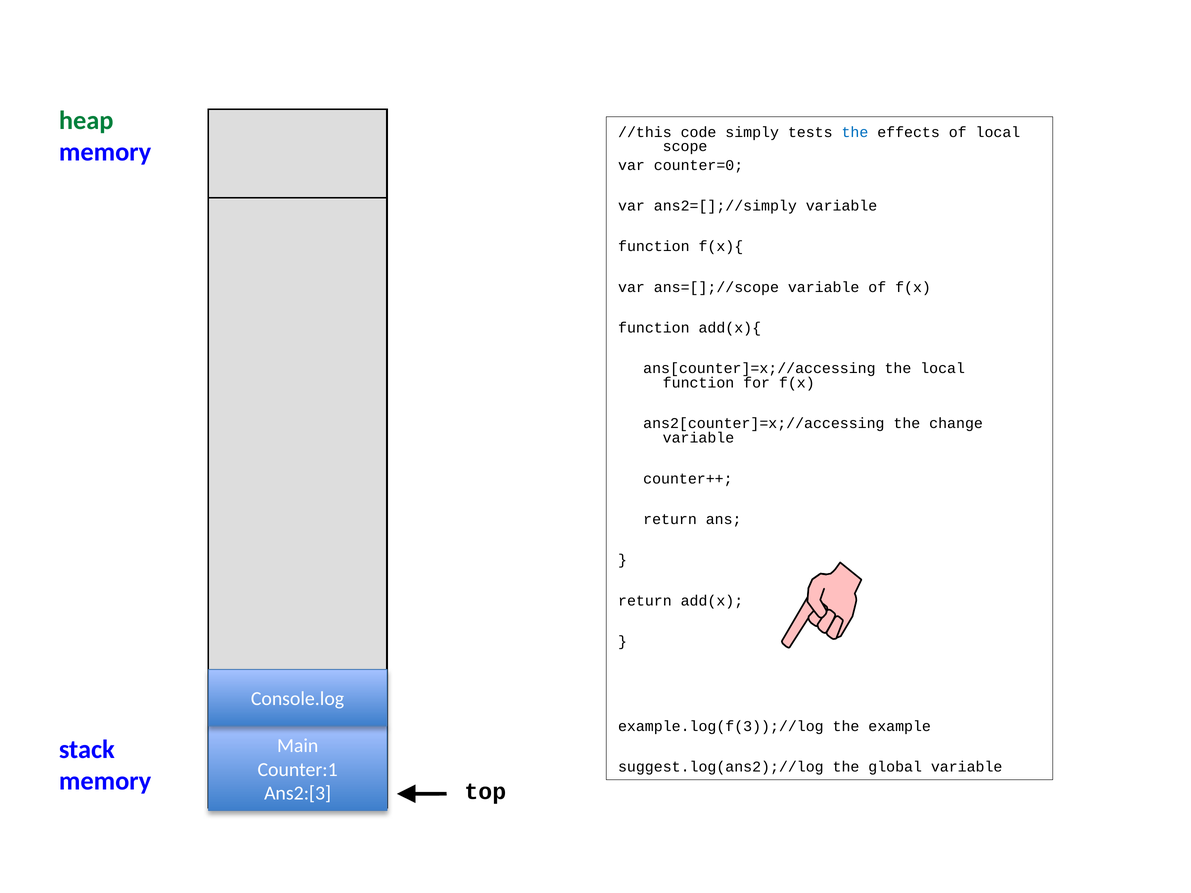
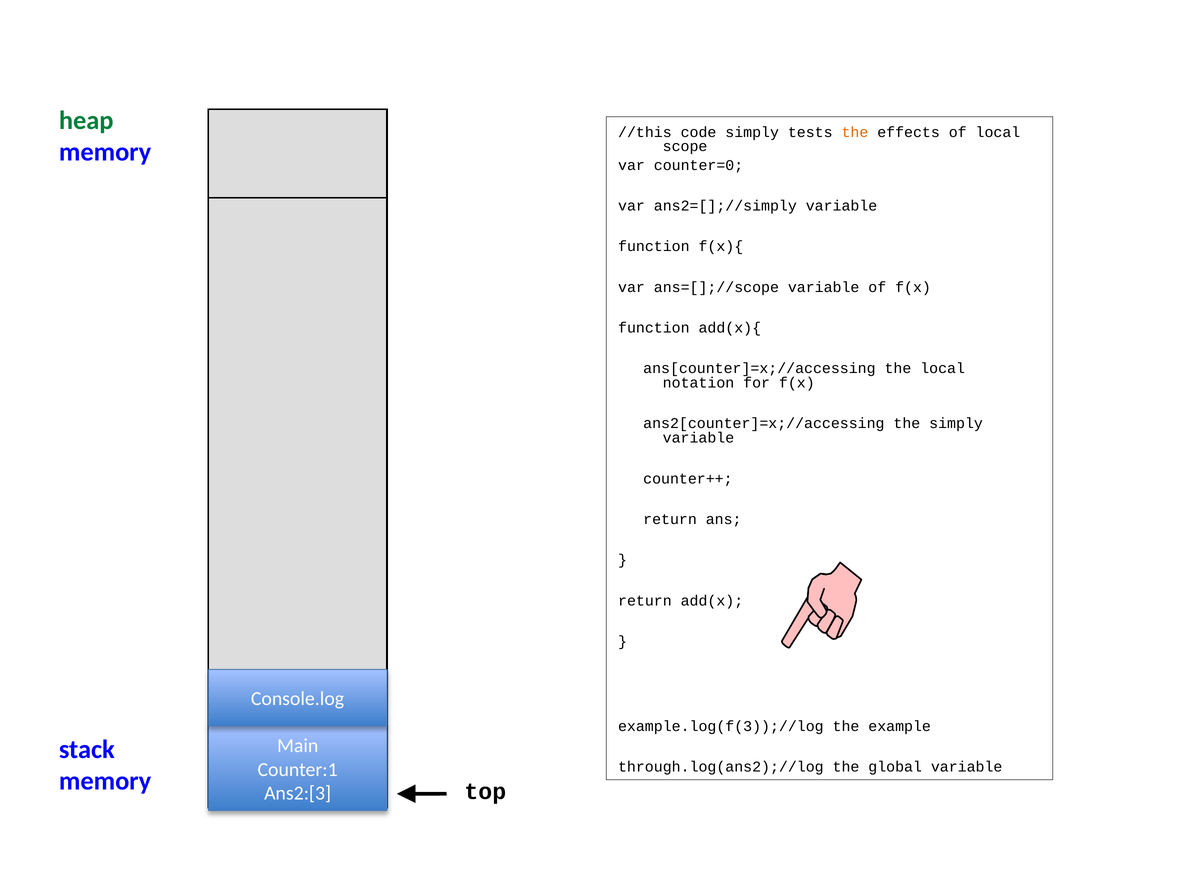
the at (855, 132) colour: blue -> orange
function at (699, 383): function -> notation
the change: change -> simply
suggest.log(ans2);//log: suggest.log(ans2);//log -> through.log(ans2);//log
